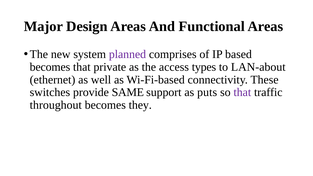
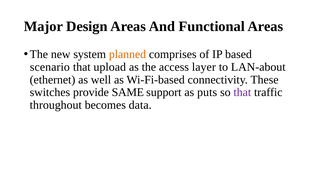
planned colour: purple -> orange
becomes at (50, 67): becomes -> scenario
private: private -> upload
types: types -> layer
they: they -> data
